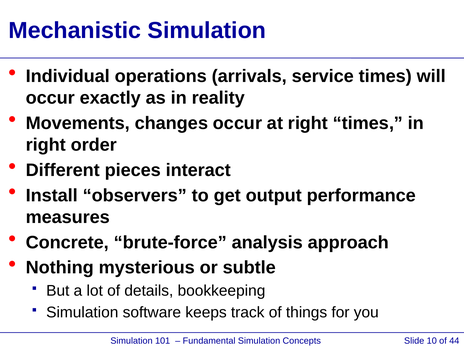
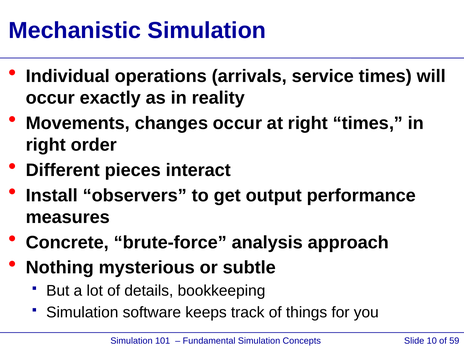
44: 44 -> 59
